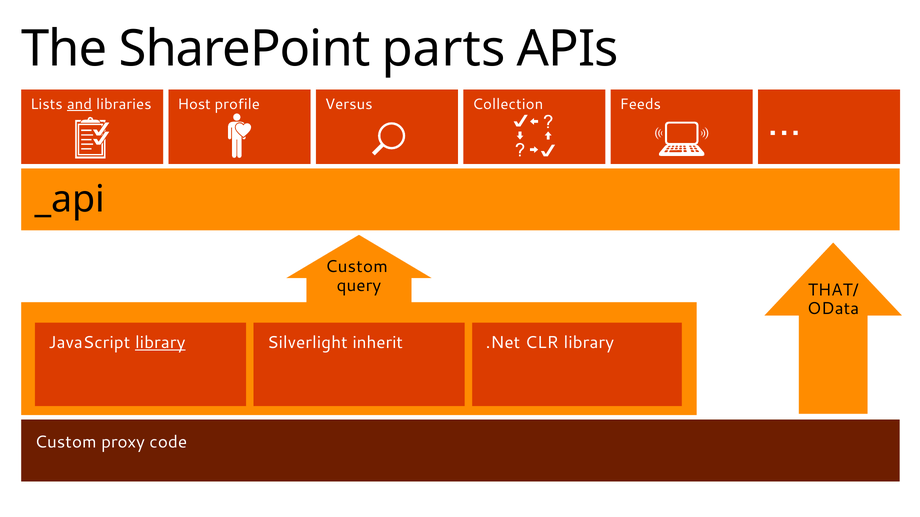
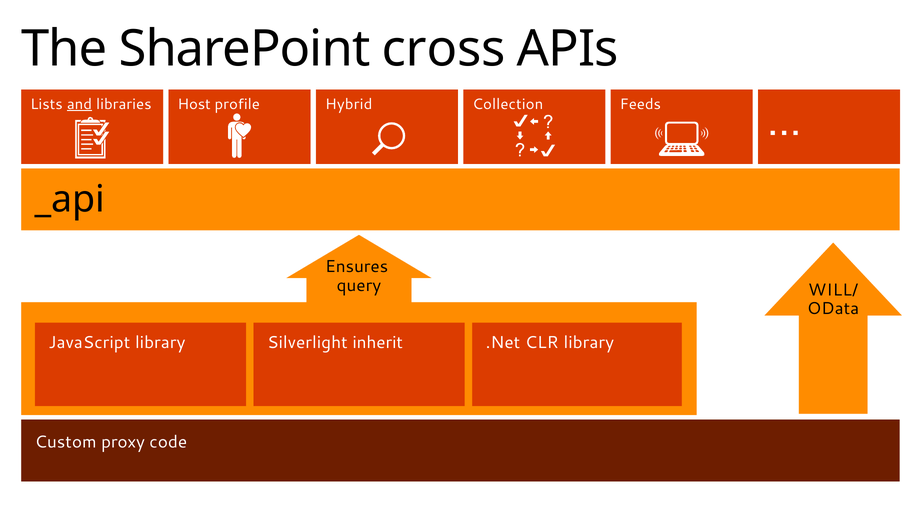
parts: parts -> cross
Versus: Versus -> Hybrid
Custom at (357, 267): Custom -> Ensures
THAT/: THAT/ -> WILL/
library at (160, 343) underline: present -> none
